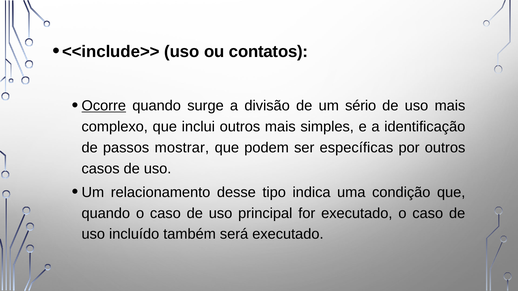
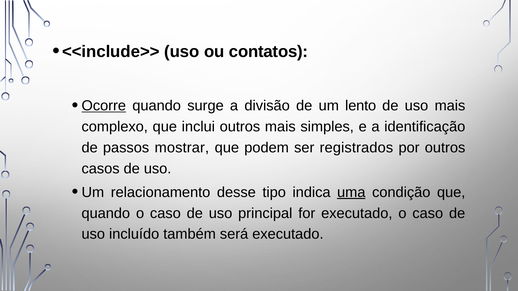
sério: sério -> lento
específicas: específicas -> registrados
uma underline: none -> present
